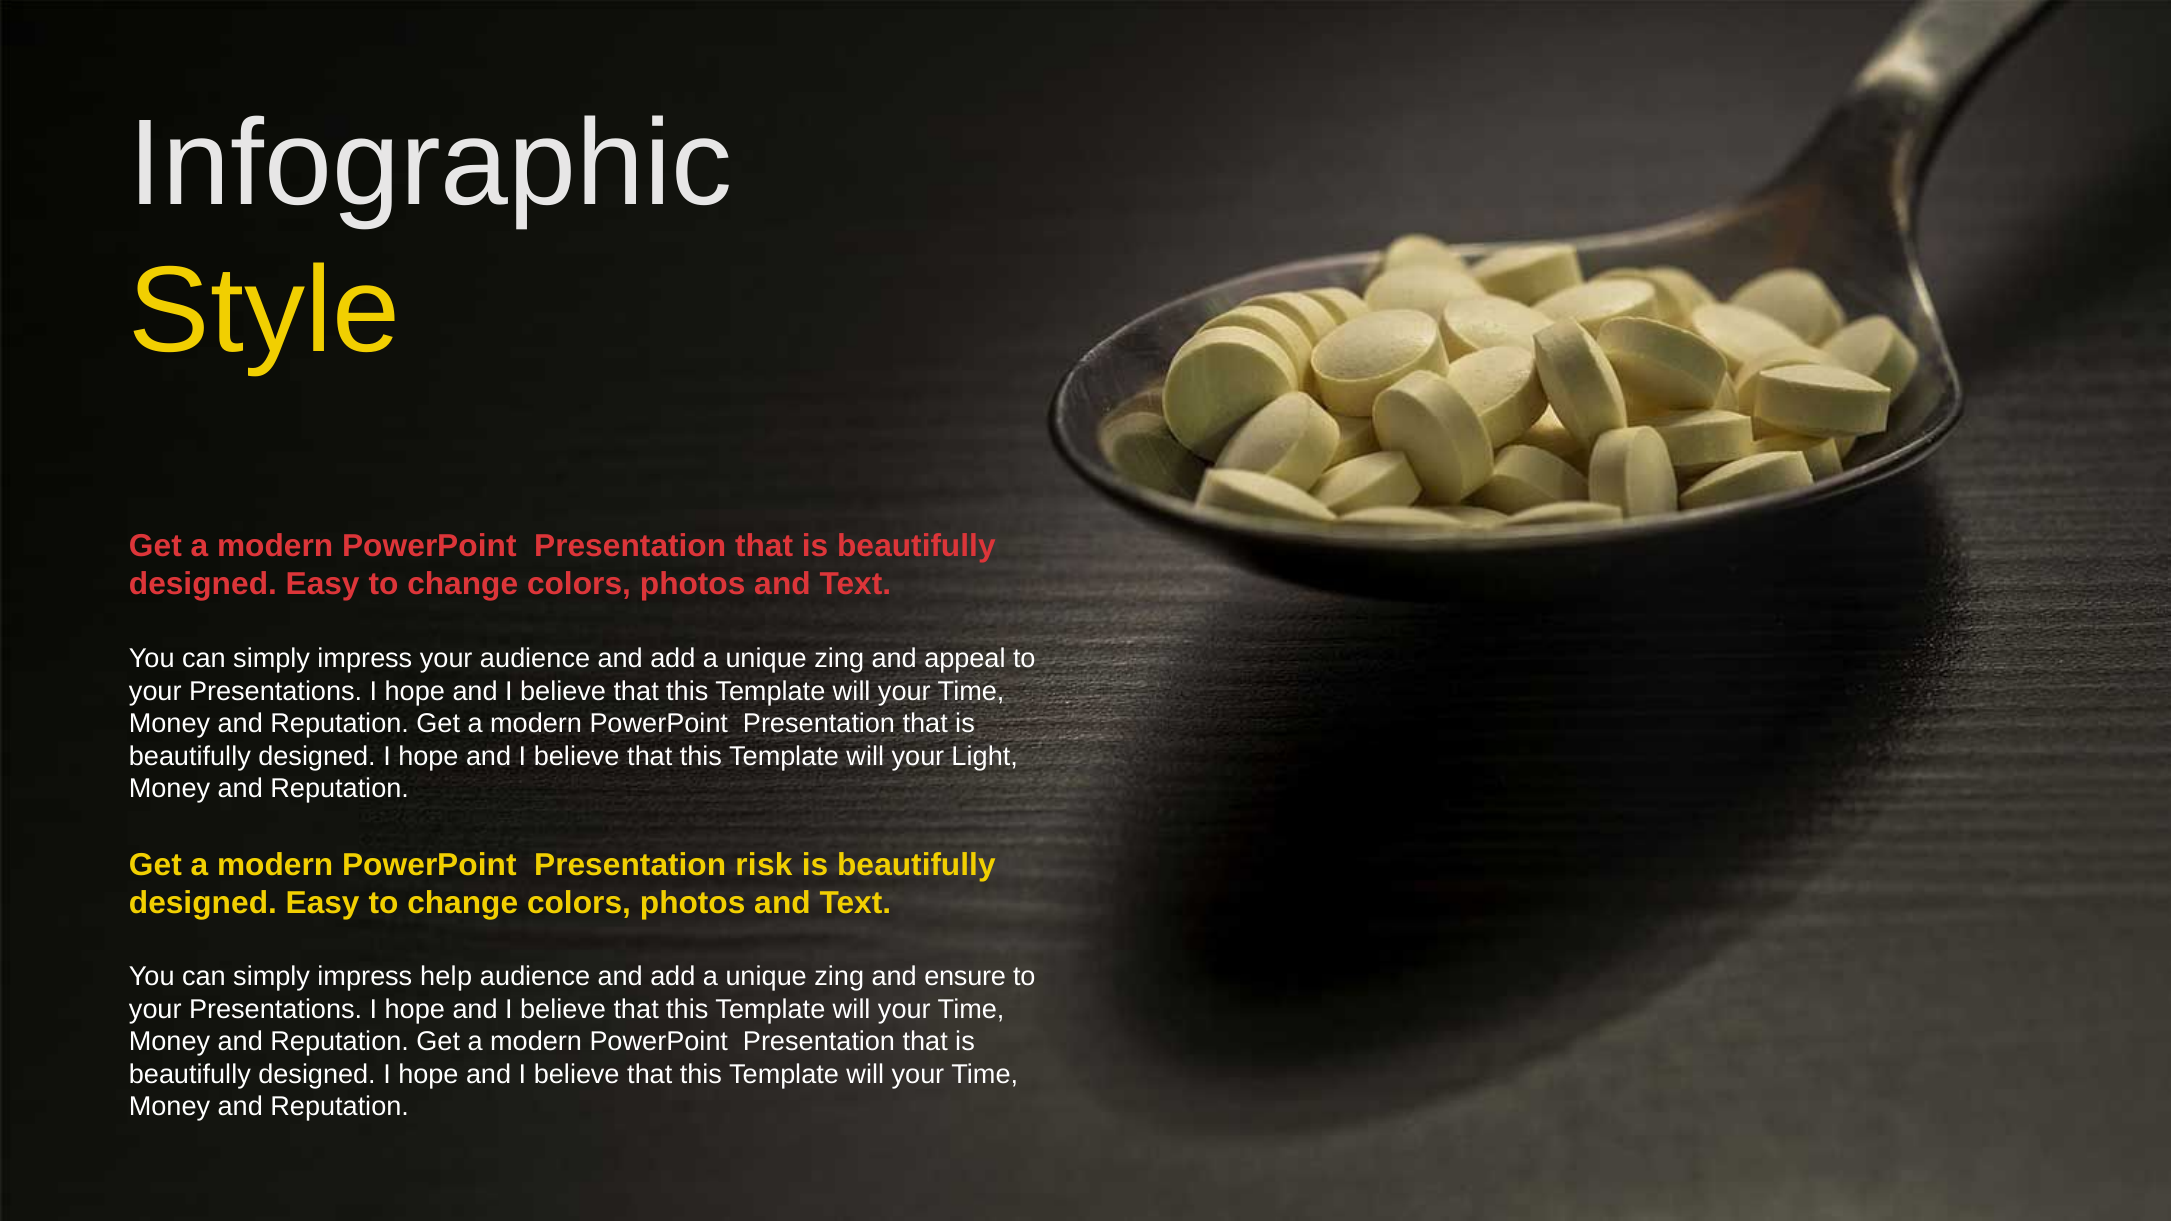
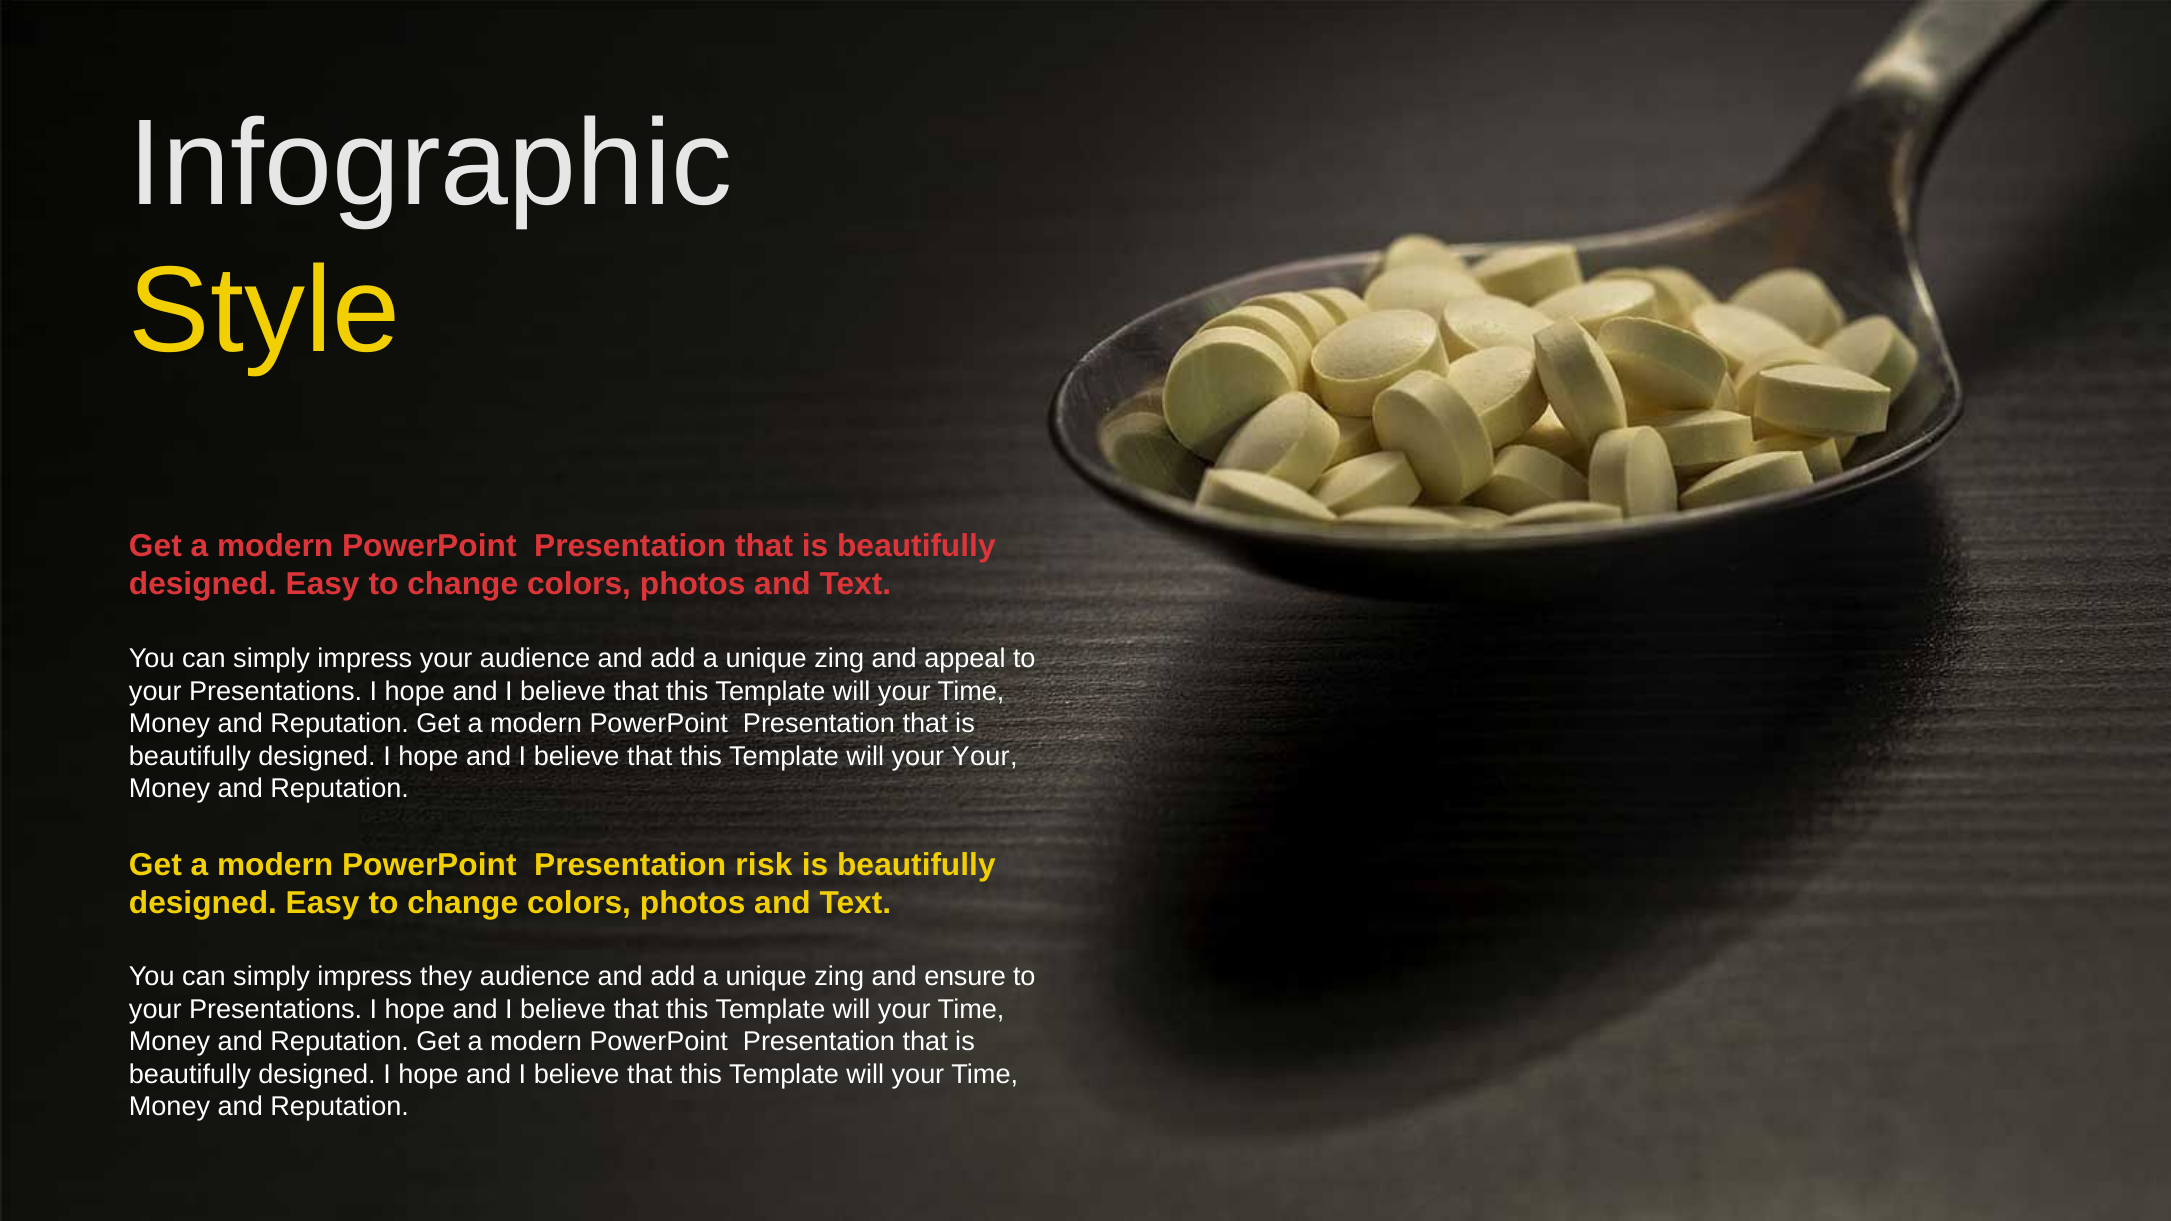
your Light: Light -> Your
help: help -> they
